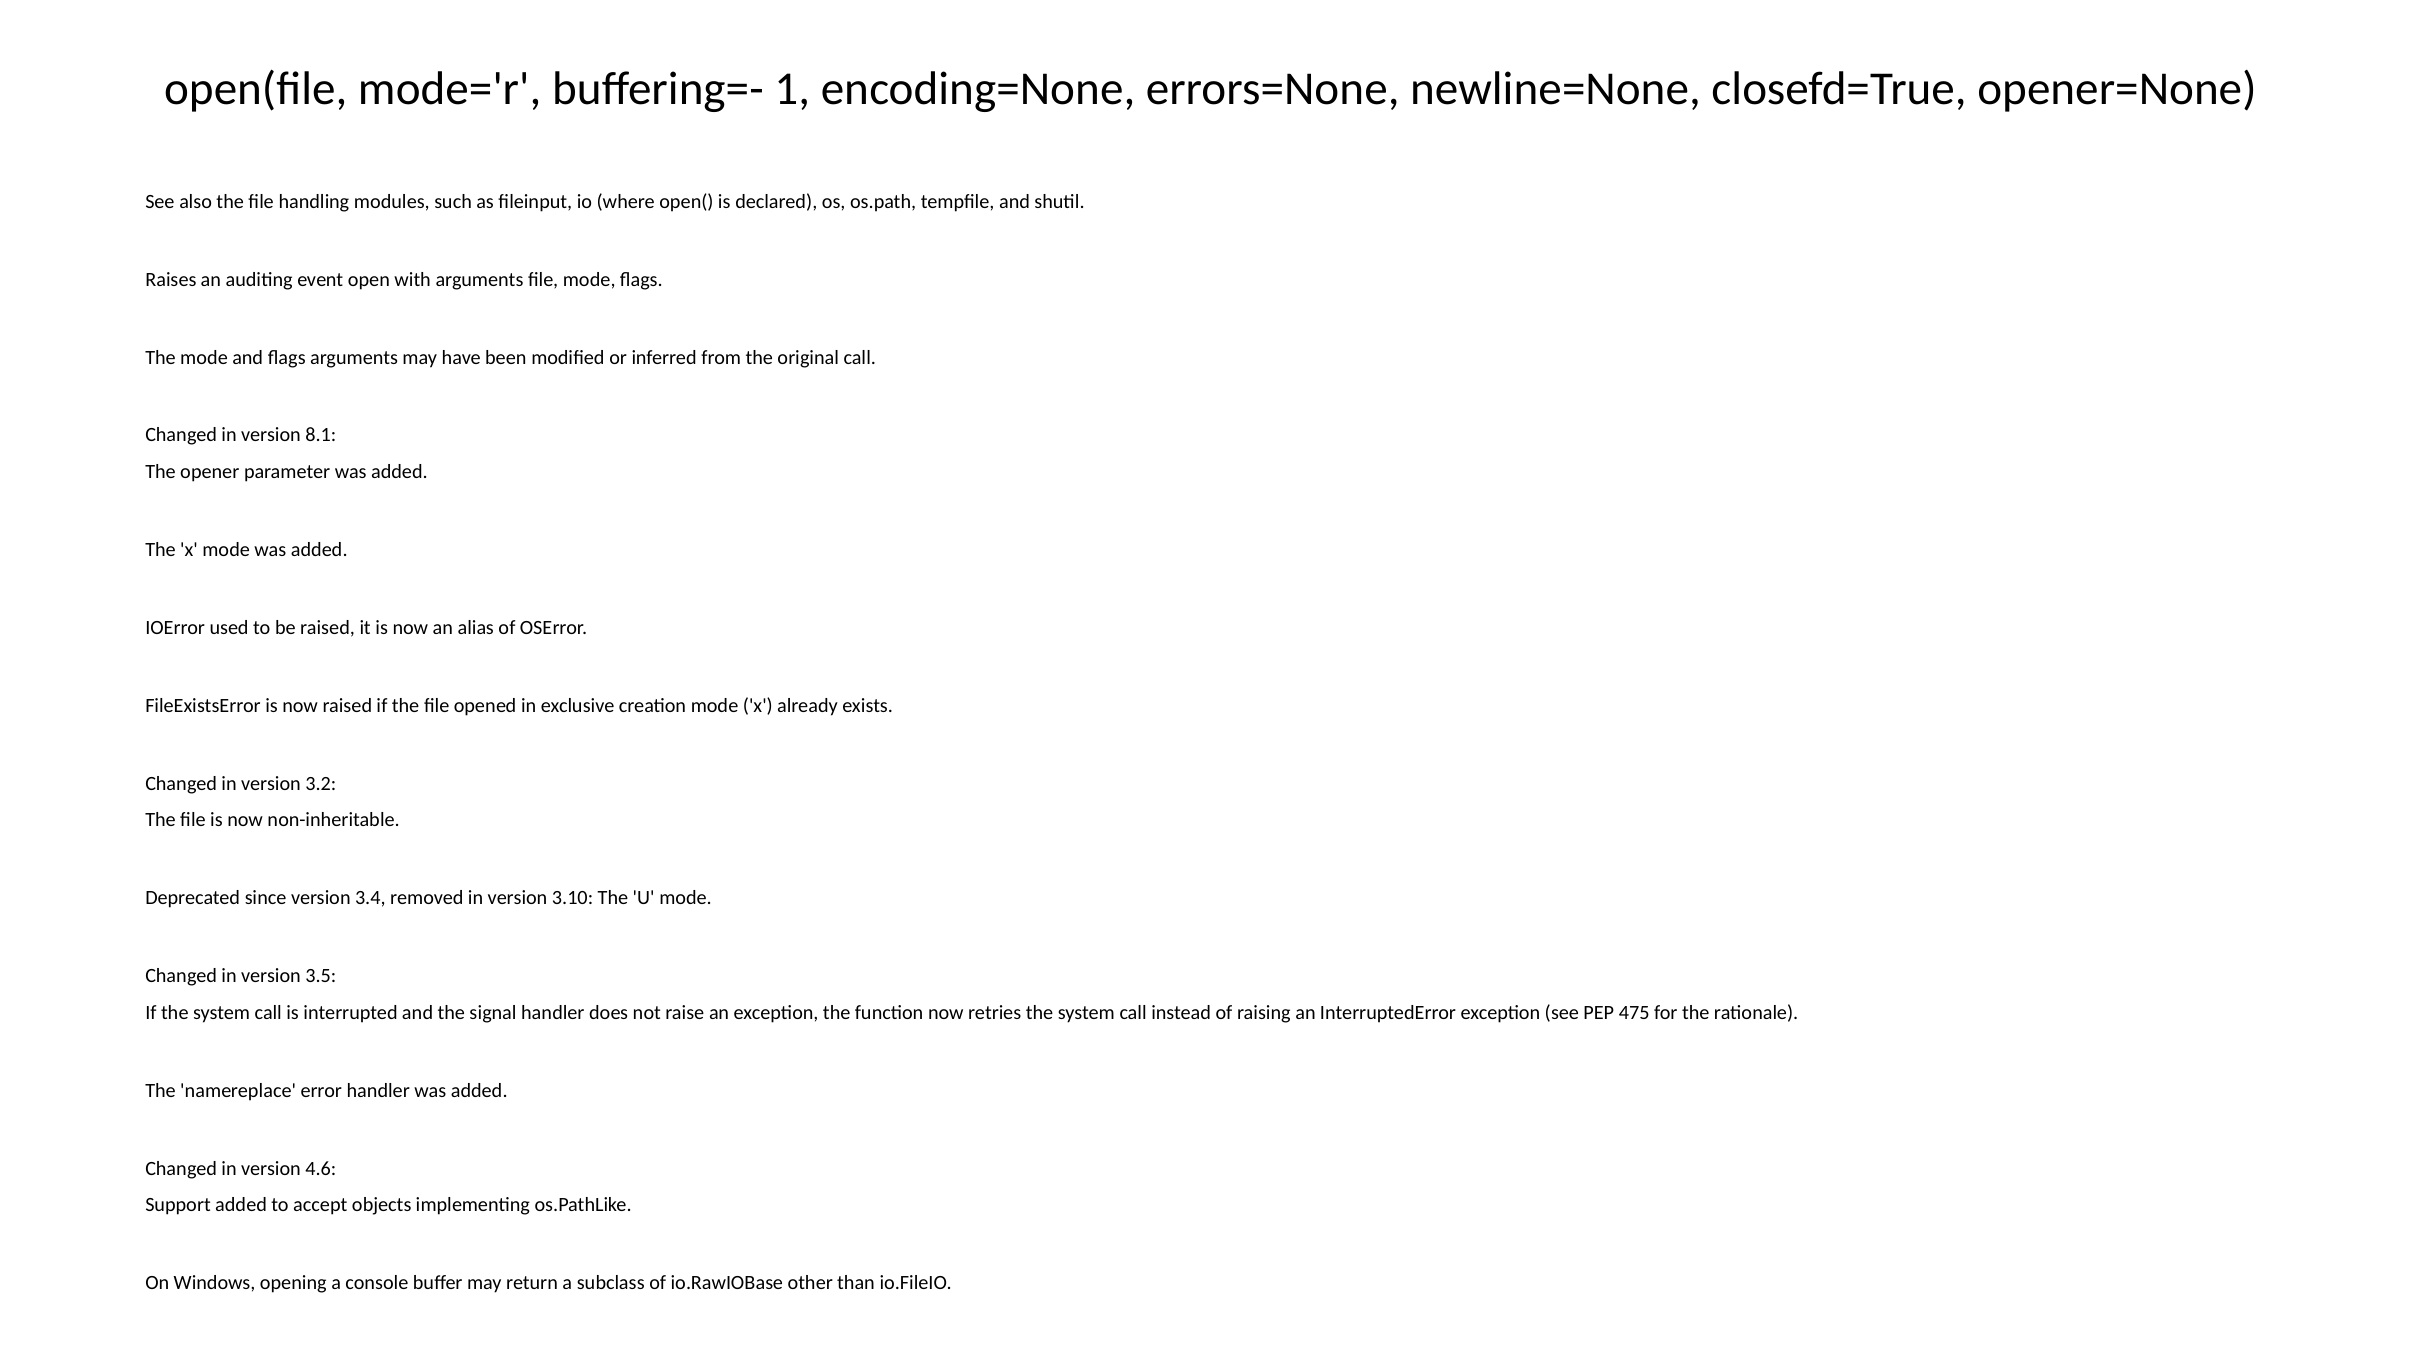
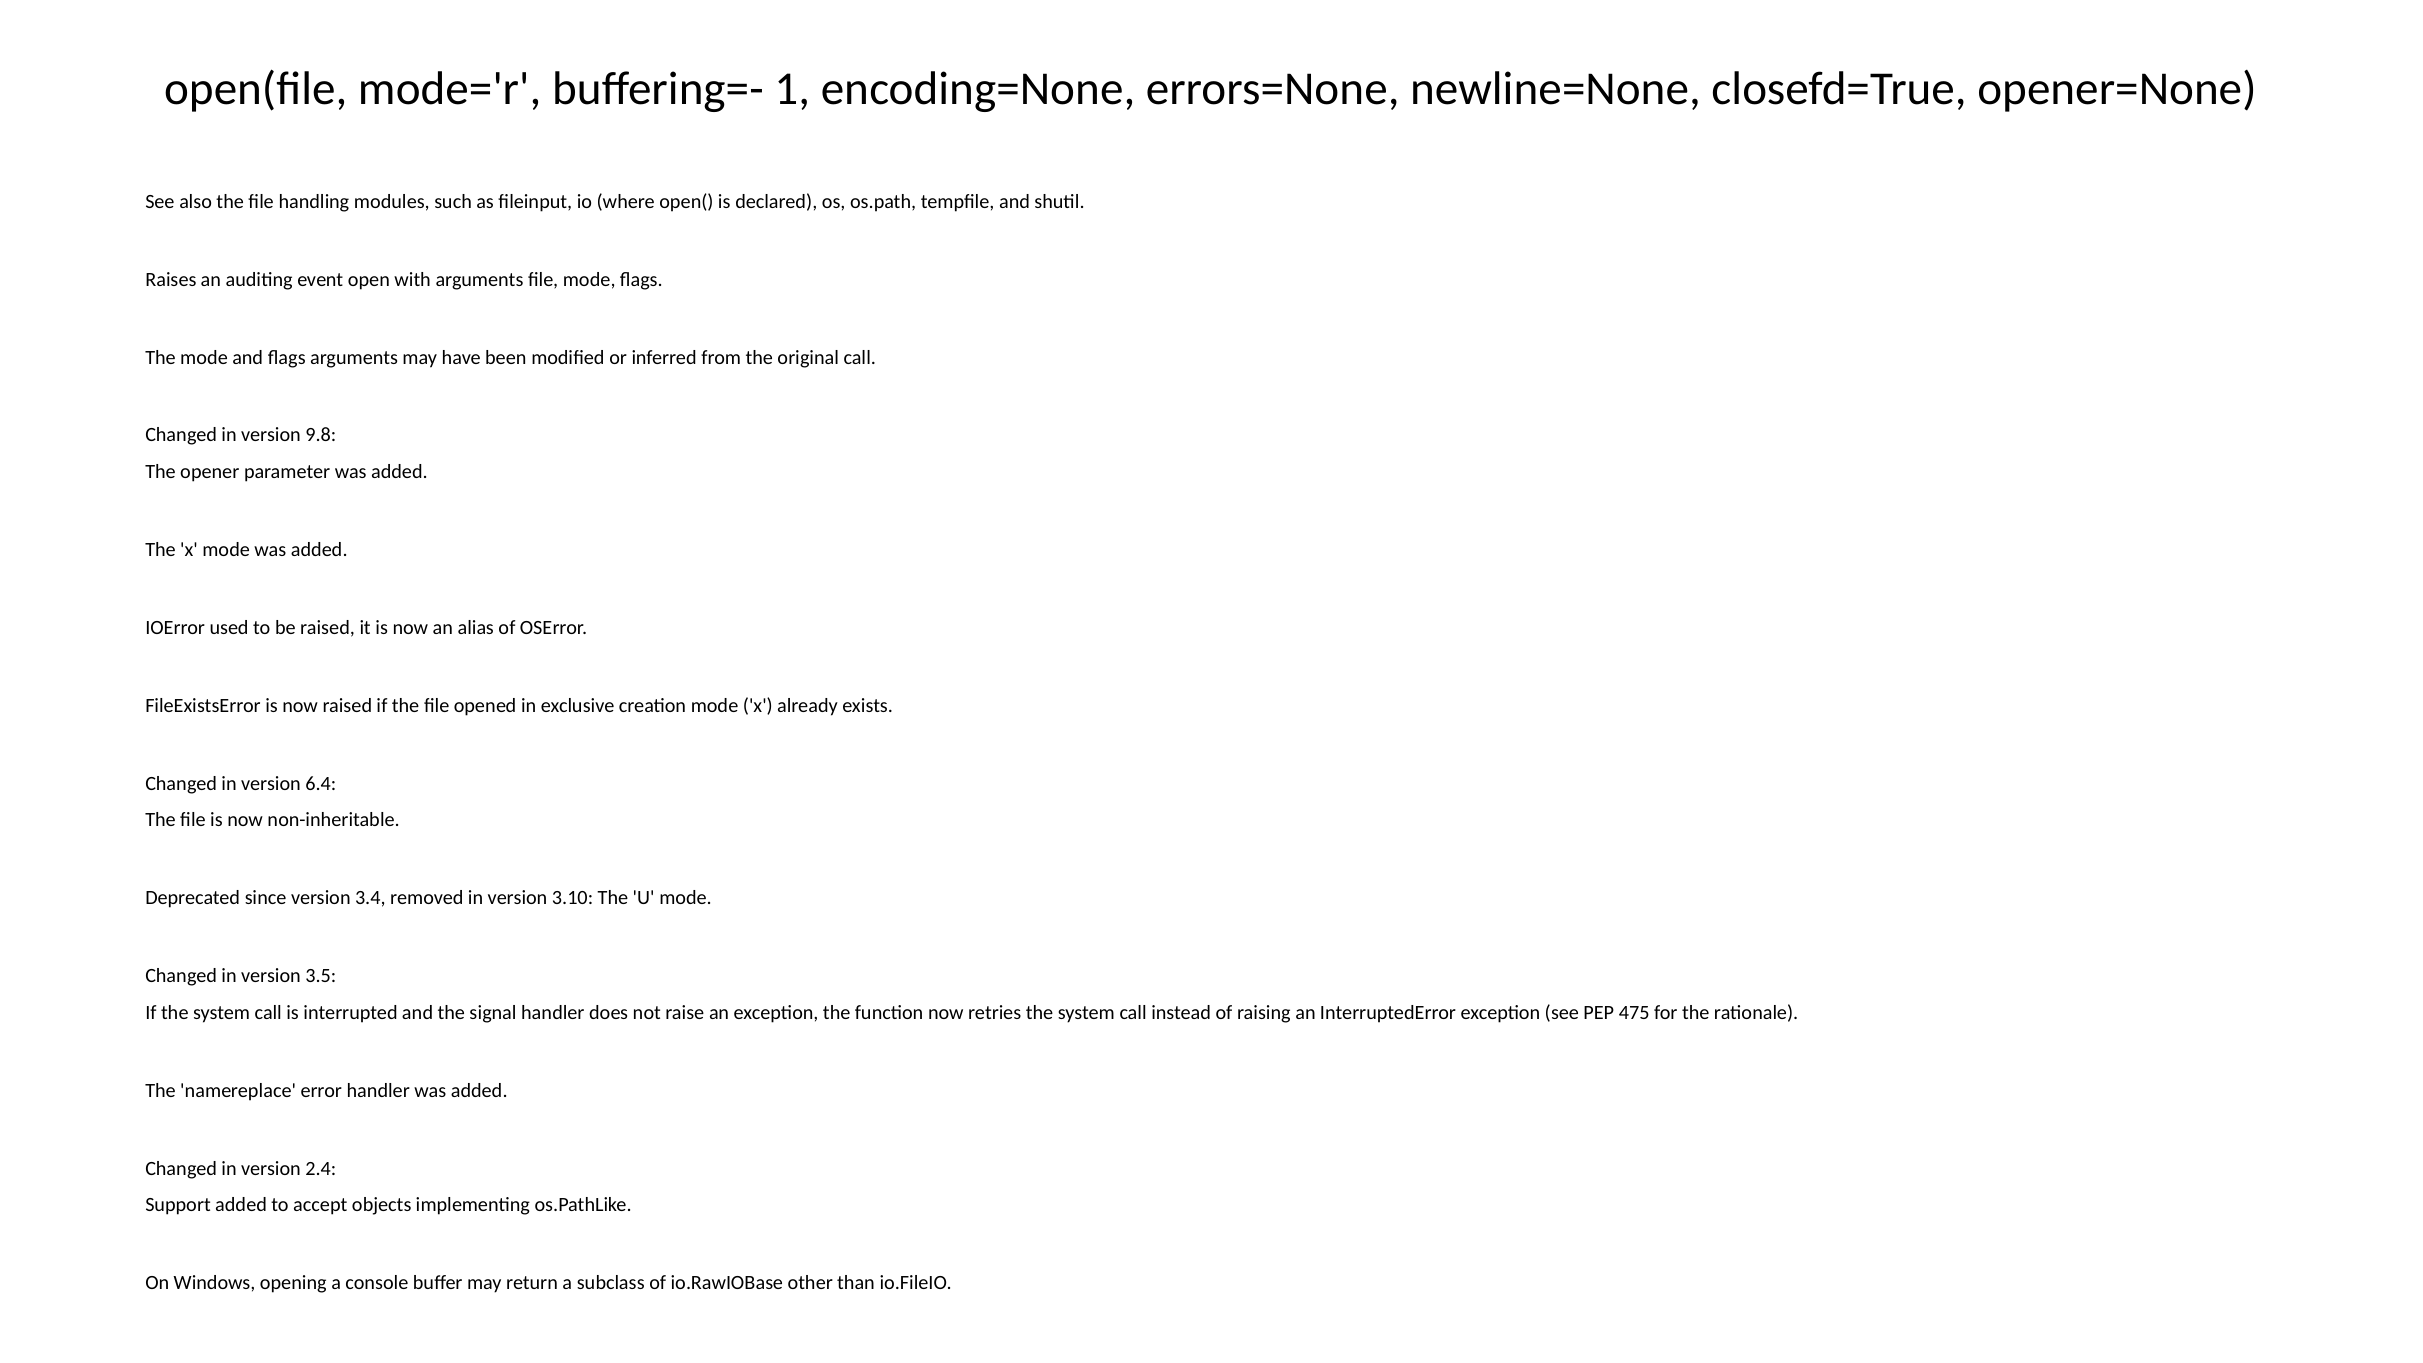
8.1: 8.1 -> 9.8
3.2: 3.2 -> 6.4
4.6: 4.6 -> 2.4
